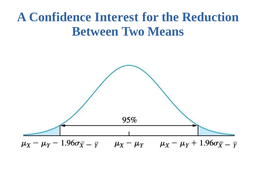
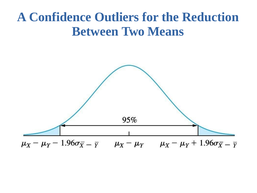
Interest: Interest -> Outliers
